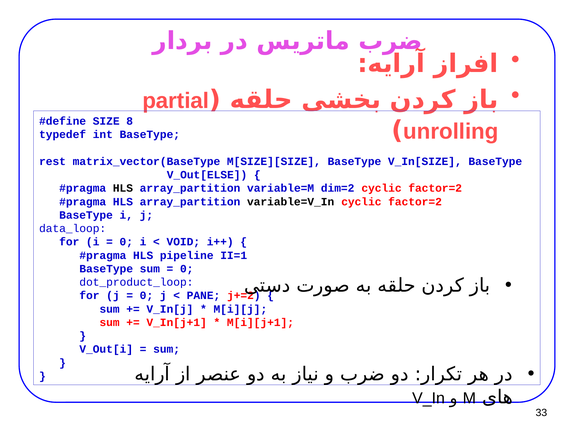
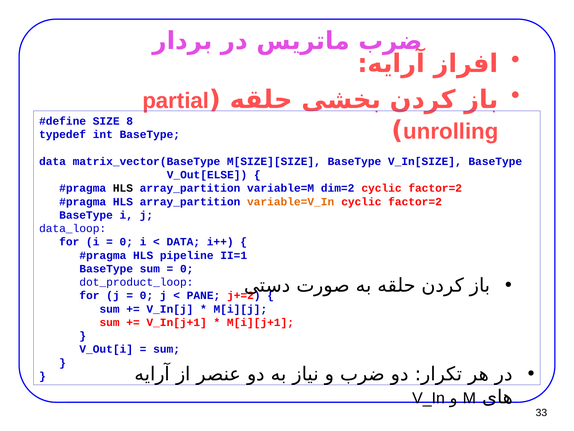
rest at (53, 161): rest -> data
variable=V_In colour: black -> orange
VOID at (183, 242): VOID -> DATA
